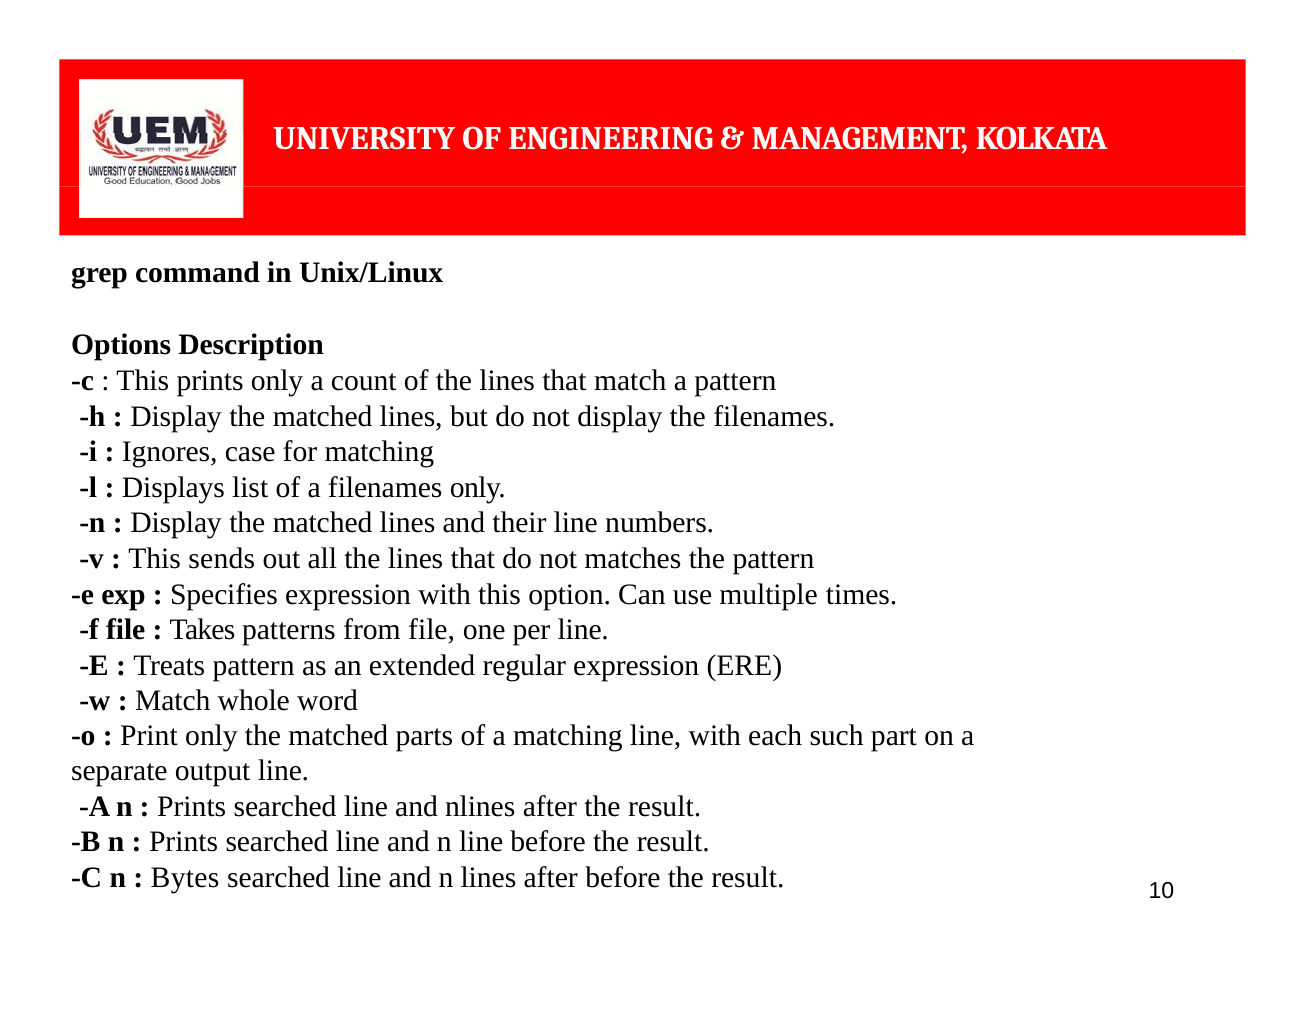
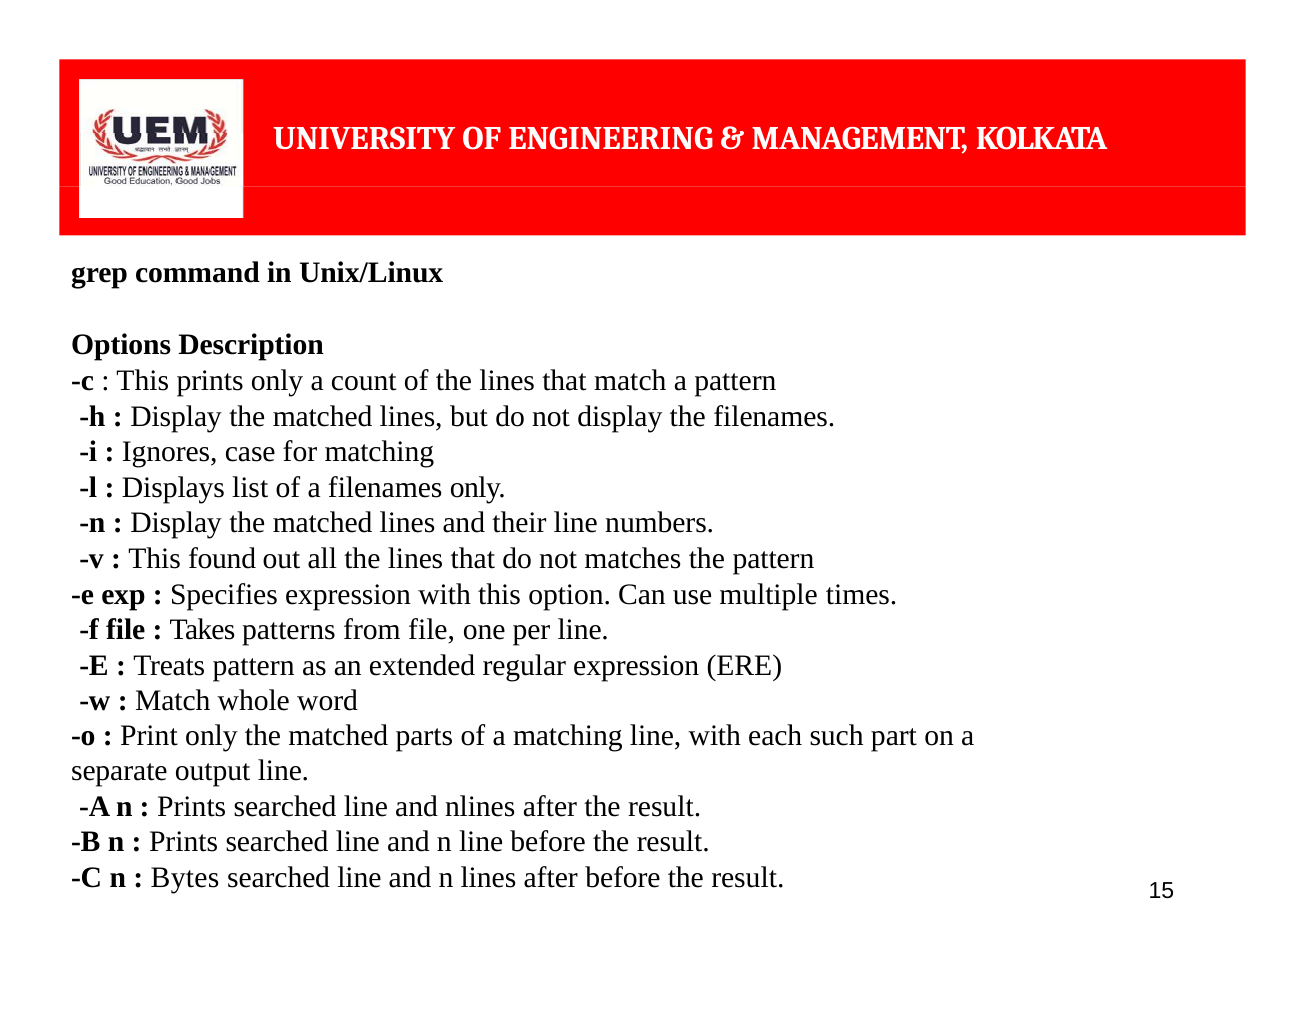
sends: sends -> found
10: 10 -> 15
